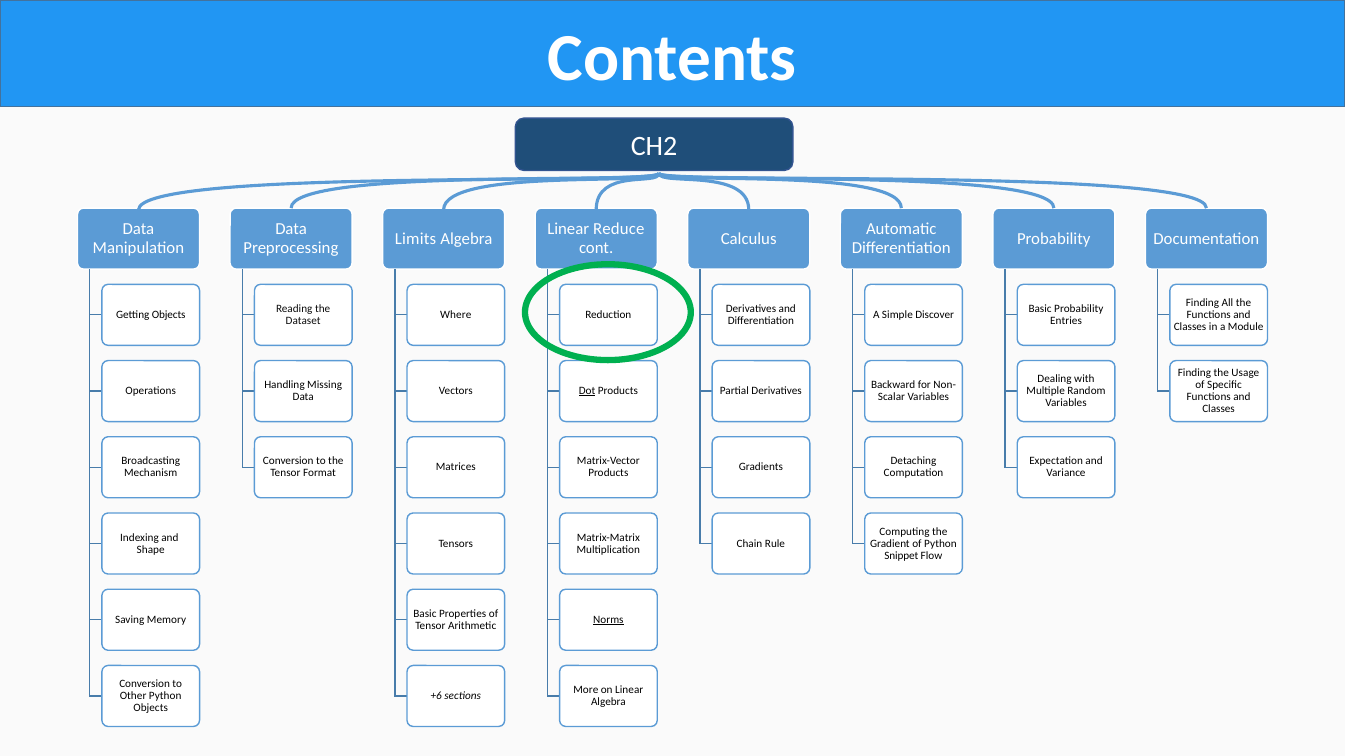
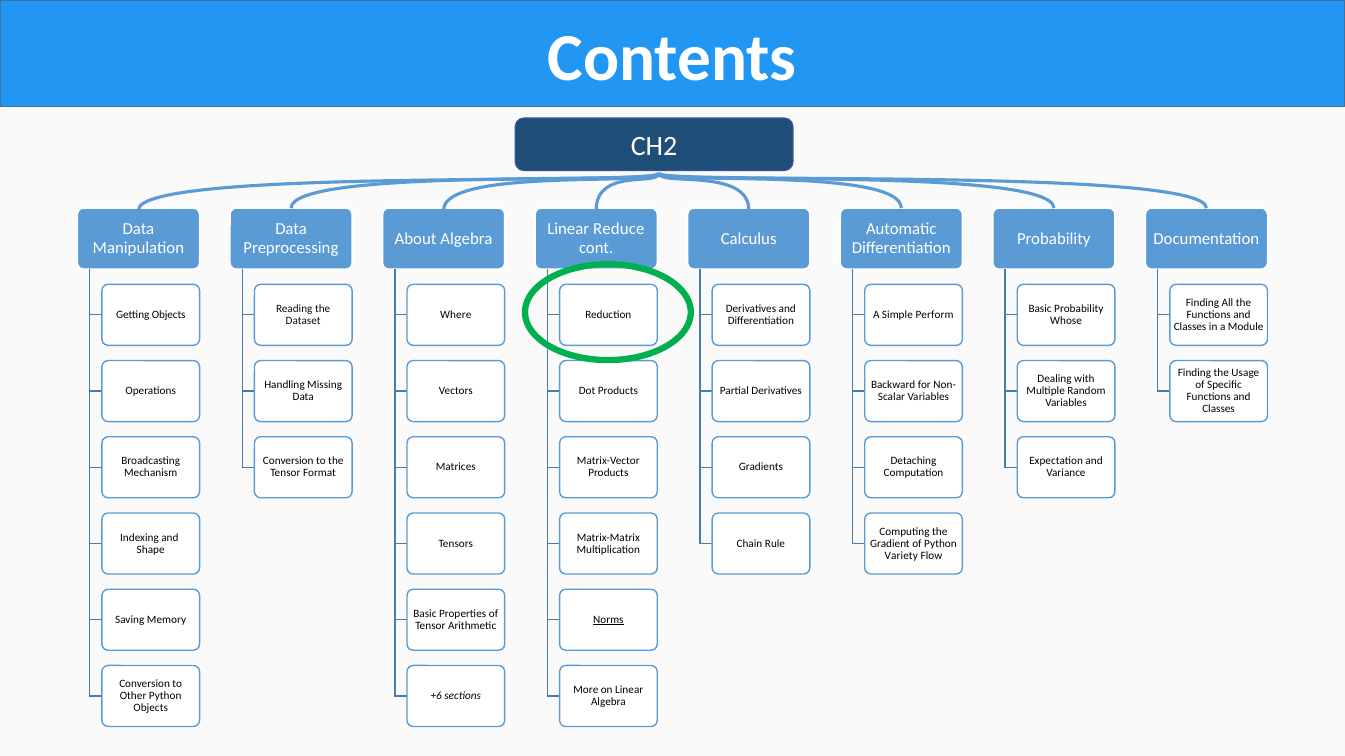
Limits: Limits -> About
Discover: Discover -> Perform
Entries: Entries -> Whose
Dot underline: present -> none
Snippet: Snippet -> Variety
